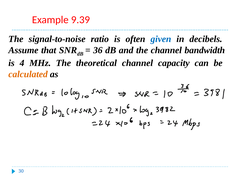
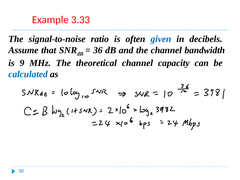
9.39: 9.39 -> 3.33
4: 4 -> 9
calculated colour: orange -> blue
